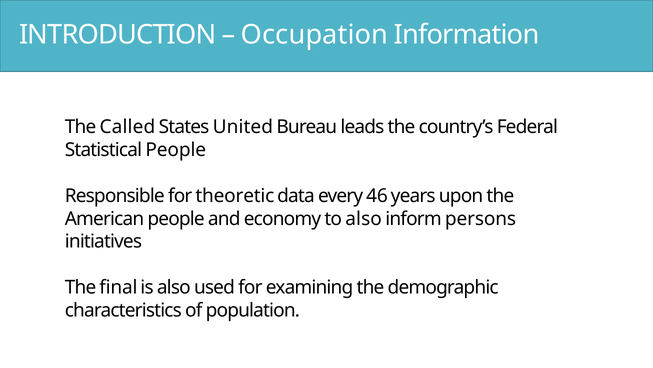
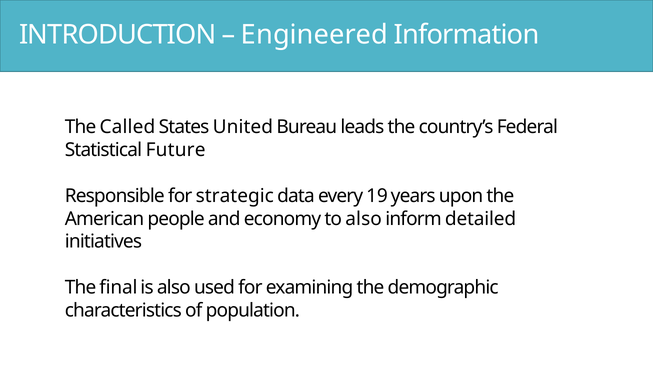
Occupation: Occupation -> Engineered
Statistical People: People -> Future
theoretic: theoretic -> strategic
46: 46 -> 19
persons: persons -> detailed
